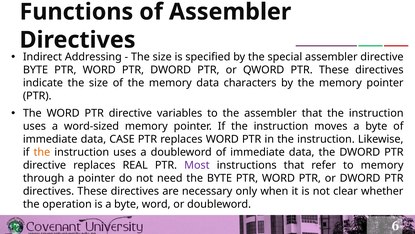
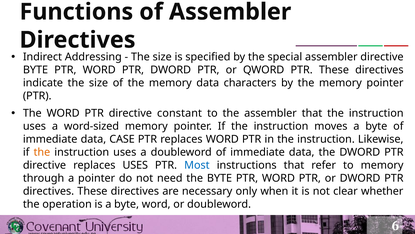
variables: variables -> constant
replaces REAL: REAL -> USES
Most colour: purple -> blue
